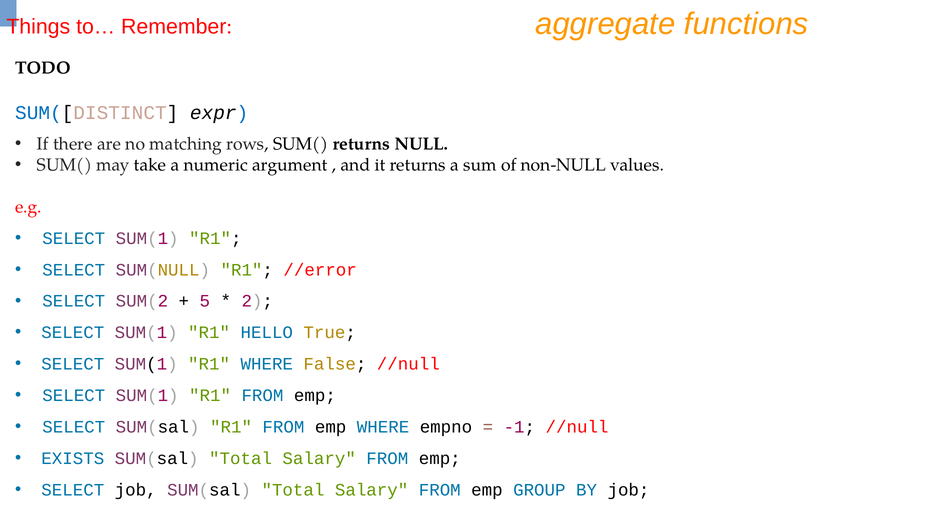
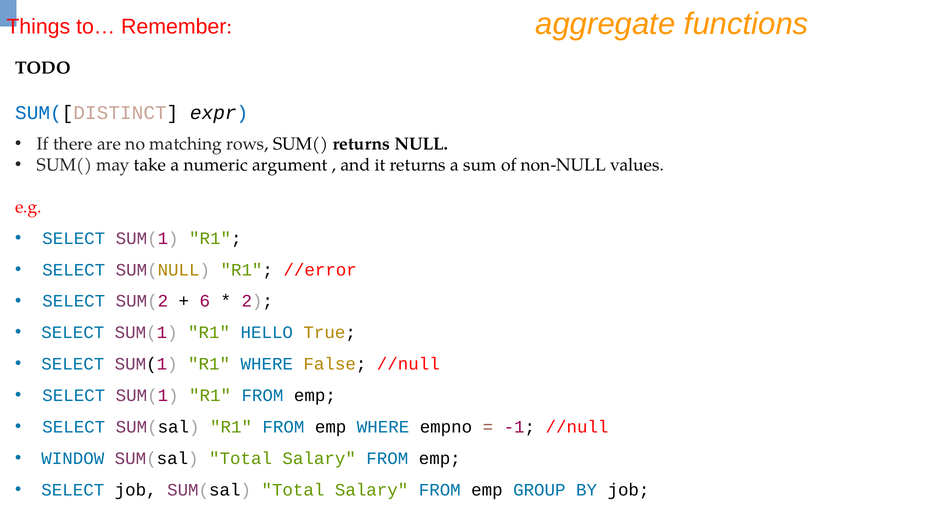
5: 5 -> 6
EXISTS: EXISTS -> WINDOW
